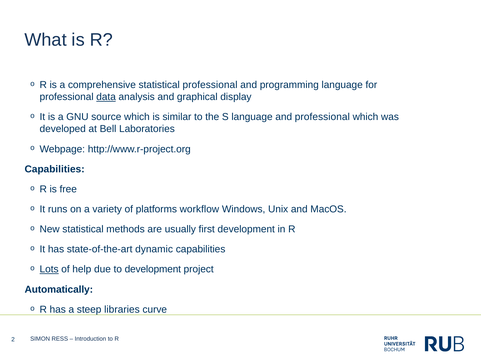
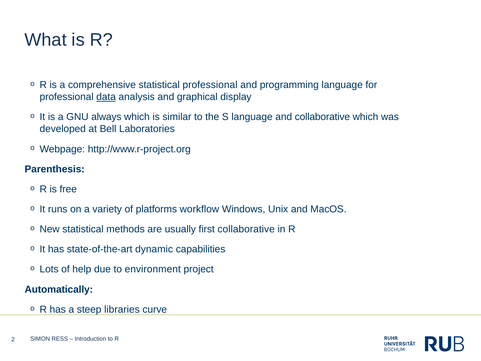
source: source -> always
and professional: professional -> collaborative
Capabilities at (55, 169): Capabilities -> Parenthesis
first development: development -> collaborative
Lots underline: present -> none
to development: development -> environment
